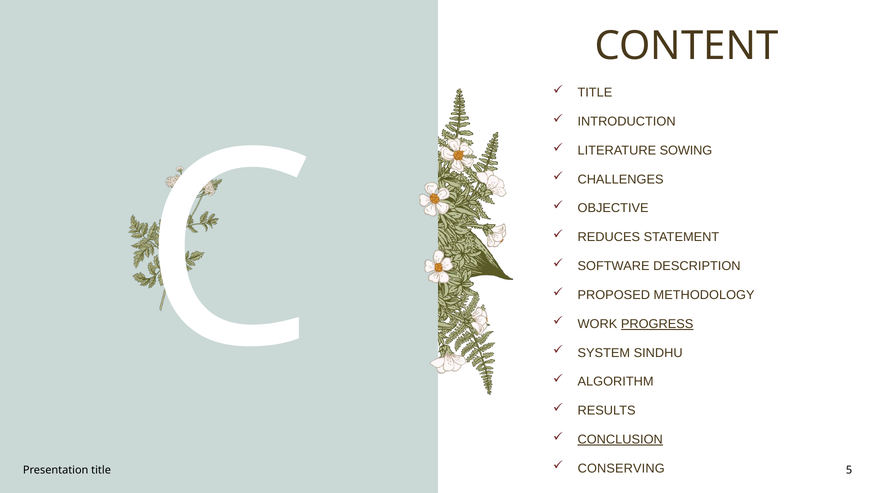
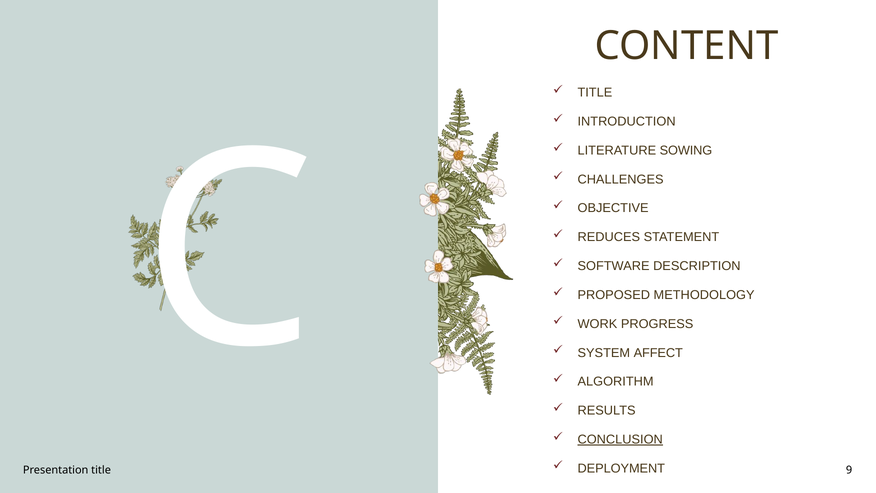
PROGRESS underline: present -> none
SINDHU: SINDHU -> AFFECT
CONSERVING: CONSERVING -> DEPLOYMENT
5: 5 -> 9
